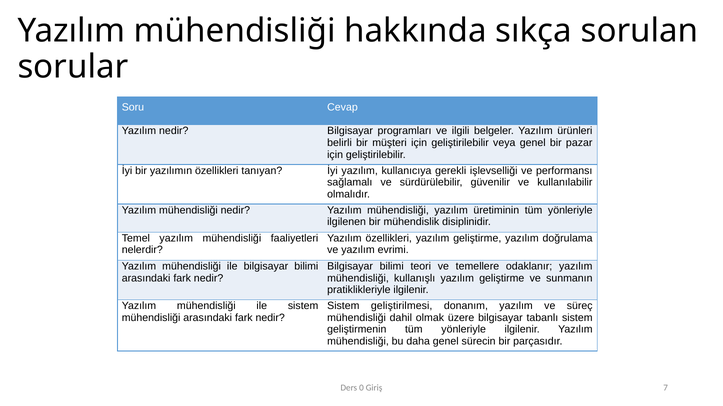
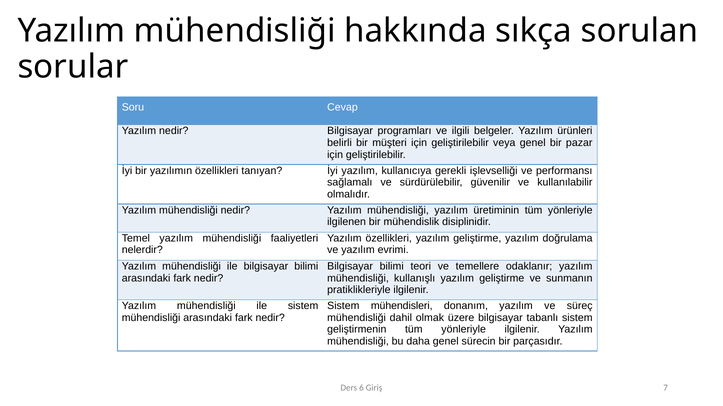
geliştirilmesi: geliştirilmesi -> mühendisleri
0: 0 -> 6
